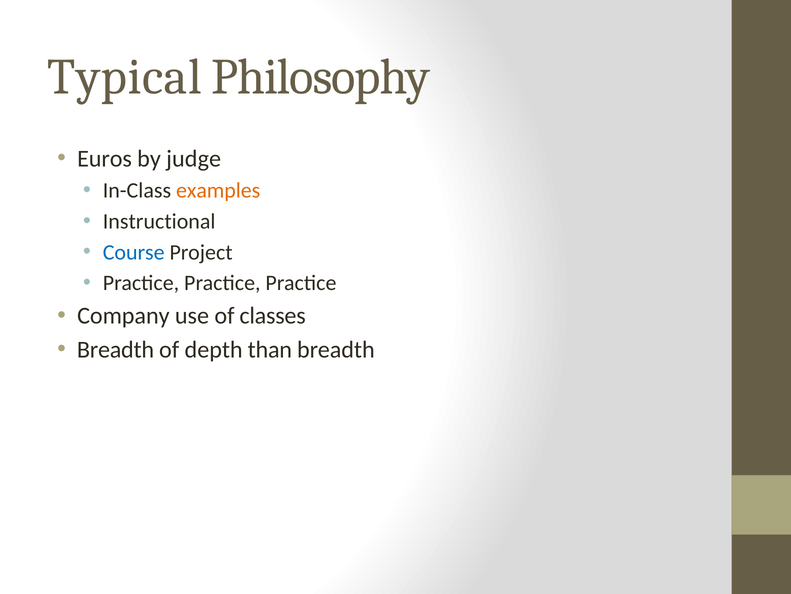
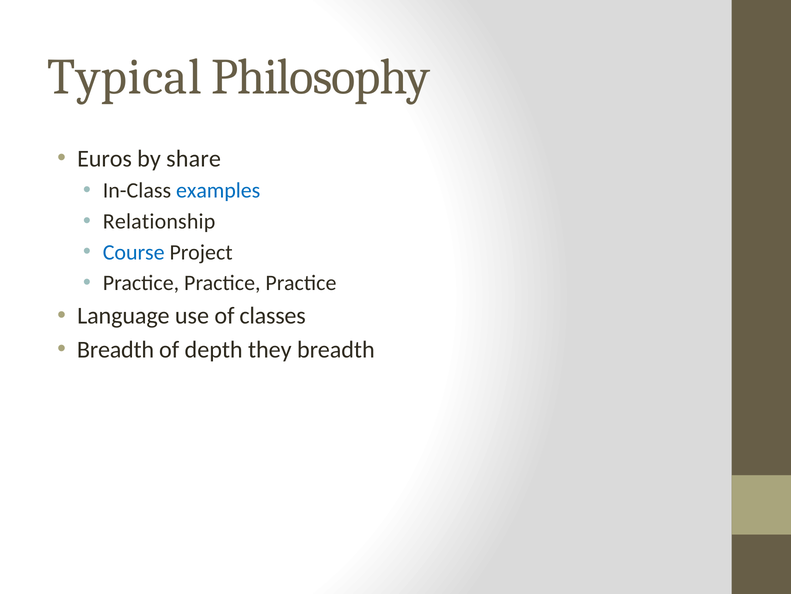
judge: judge -> share
examples colour: orange -> blue
Instructional: Instructional -> Relationship
Company: Company -> Language
than: than -> they
